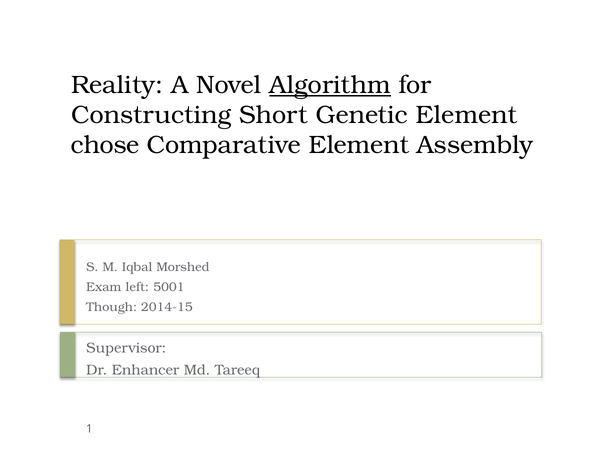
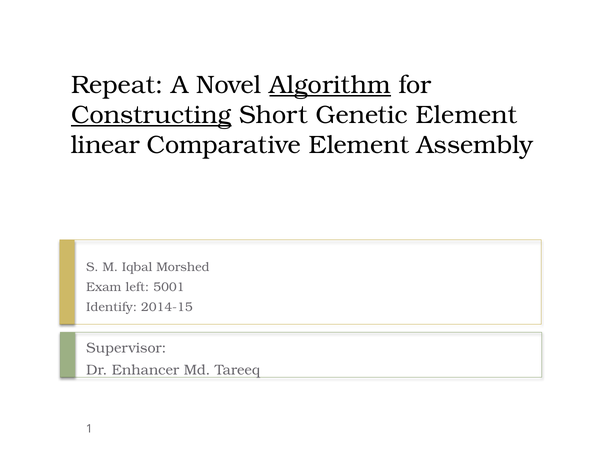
Reality: Reality -> Repeat
Constructing underline: none -> present
chose: chose -> linear
Though: Though -> Identify
